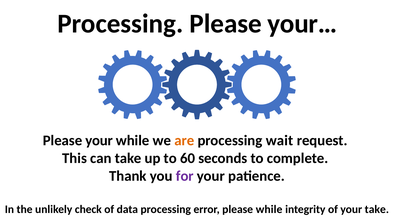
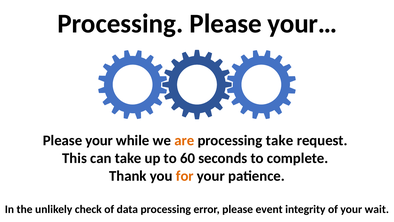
processing wait: wait -> take
for colour: purple -> orange
please while: while -> event
your take: take -> wait
